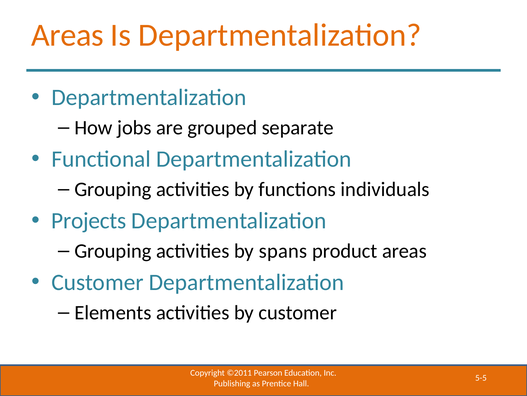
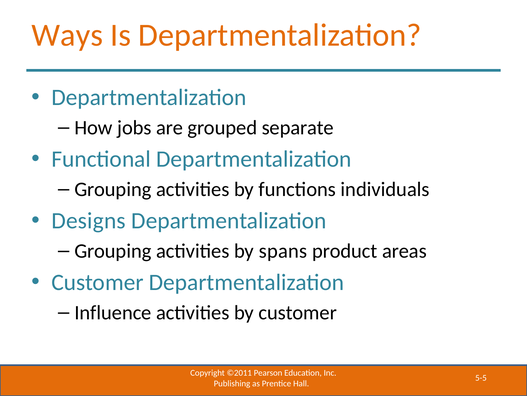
Areas at (67, 35): Areas -> Ways
Projects: Projects -> Designs
Elements: Elements -> Influence
